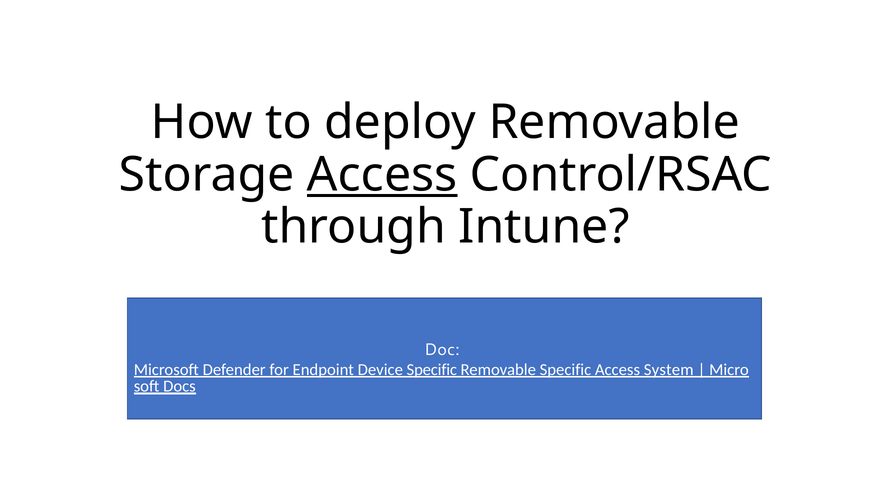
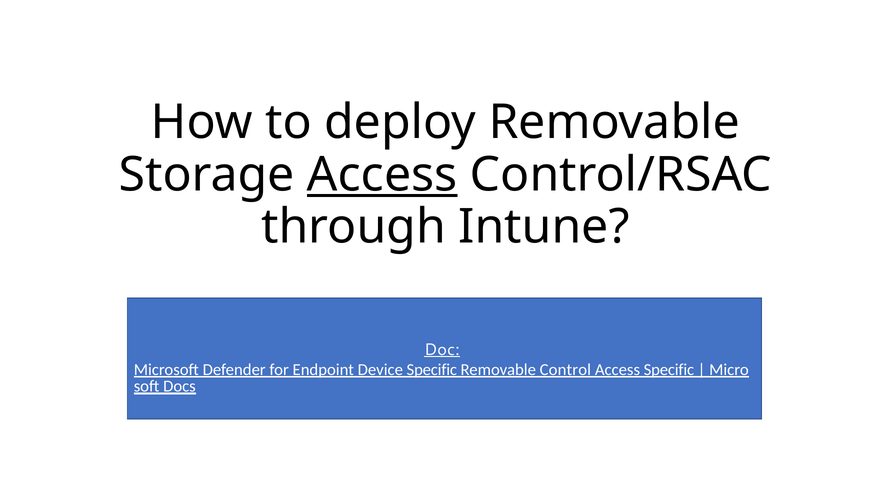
Doc underline: none -> present
Removable Specific: Specific -> Control
Access System: System -> Specific
